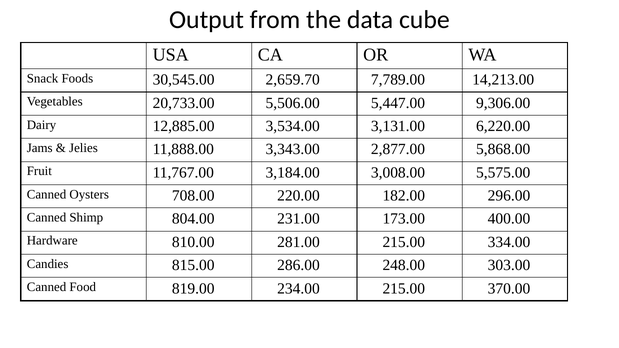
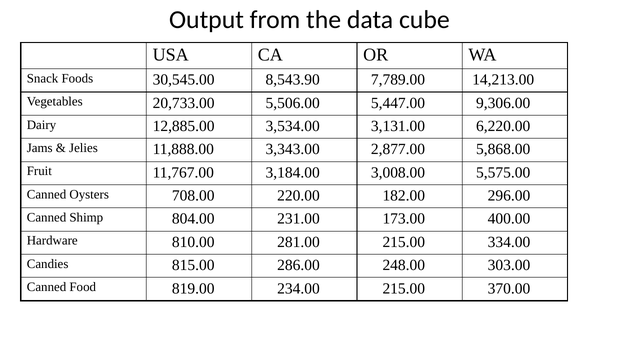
2,659.70: 2,659.70 -> 8,543.90
